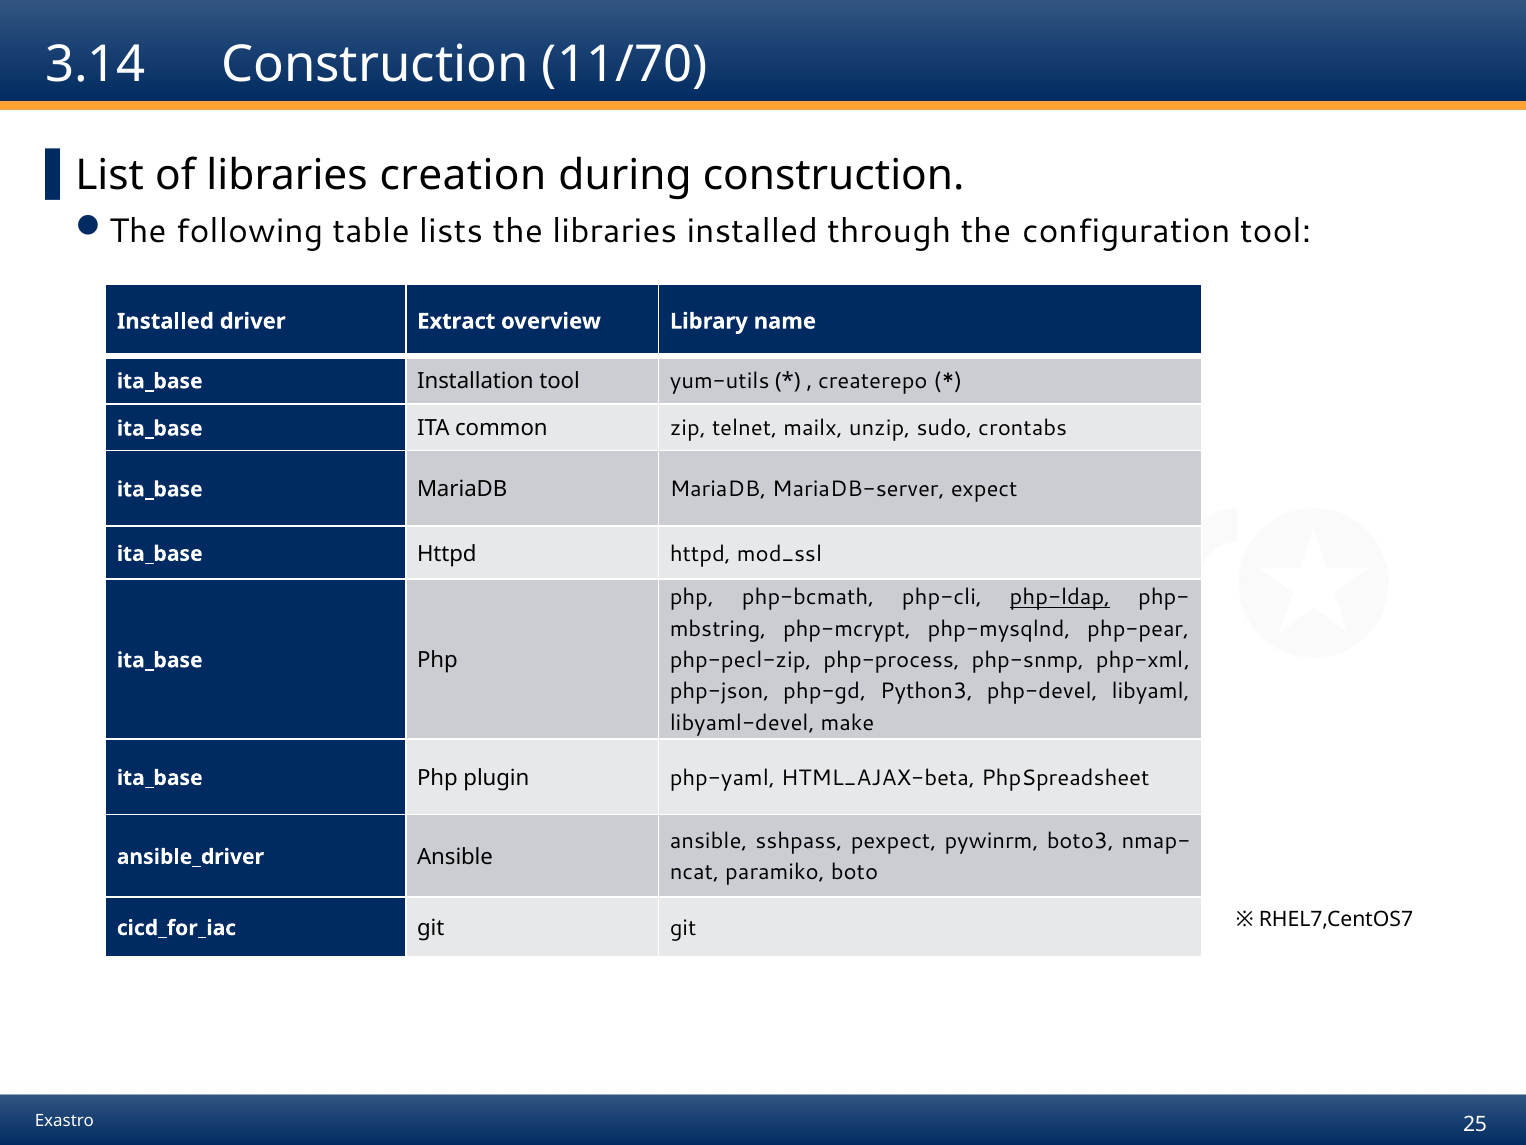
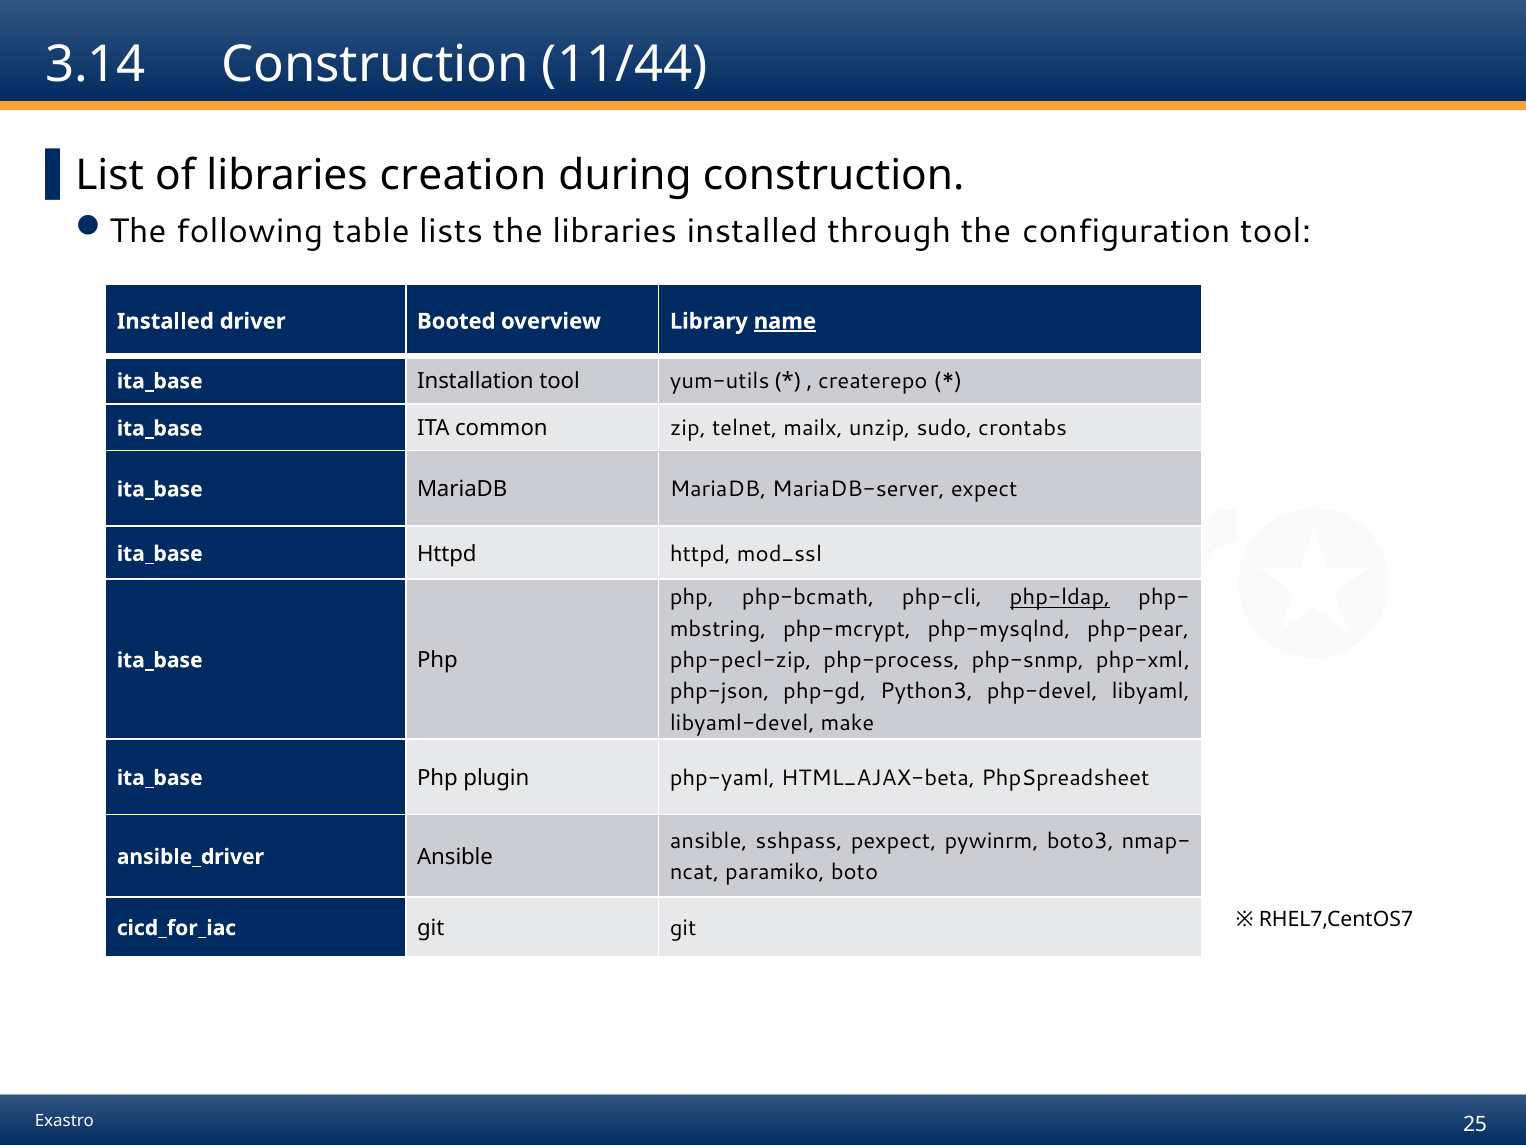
11/70: 11/70 -> 11/44
Extract: Extract -> Booted
name underline: none -> present
